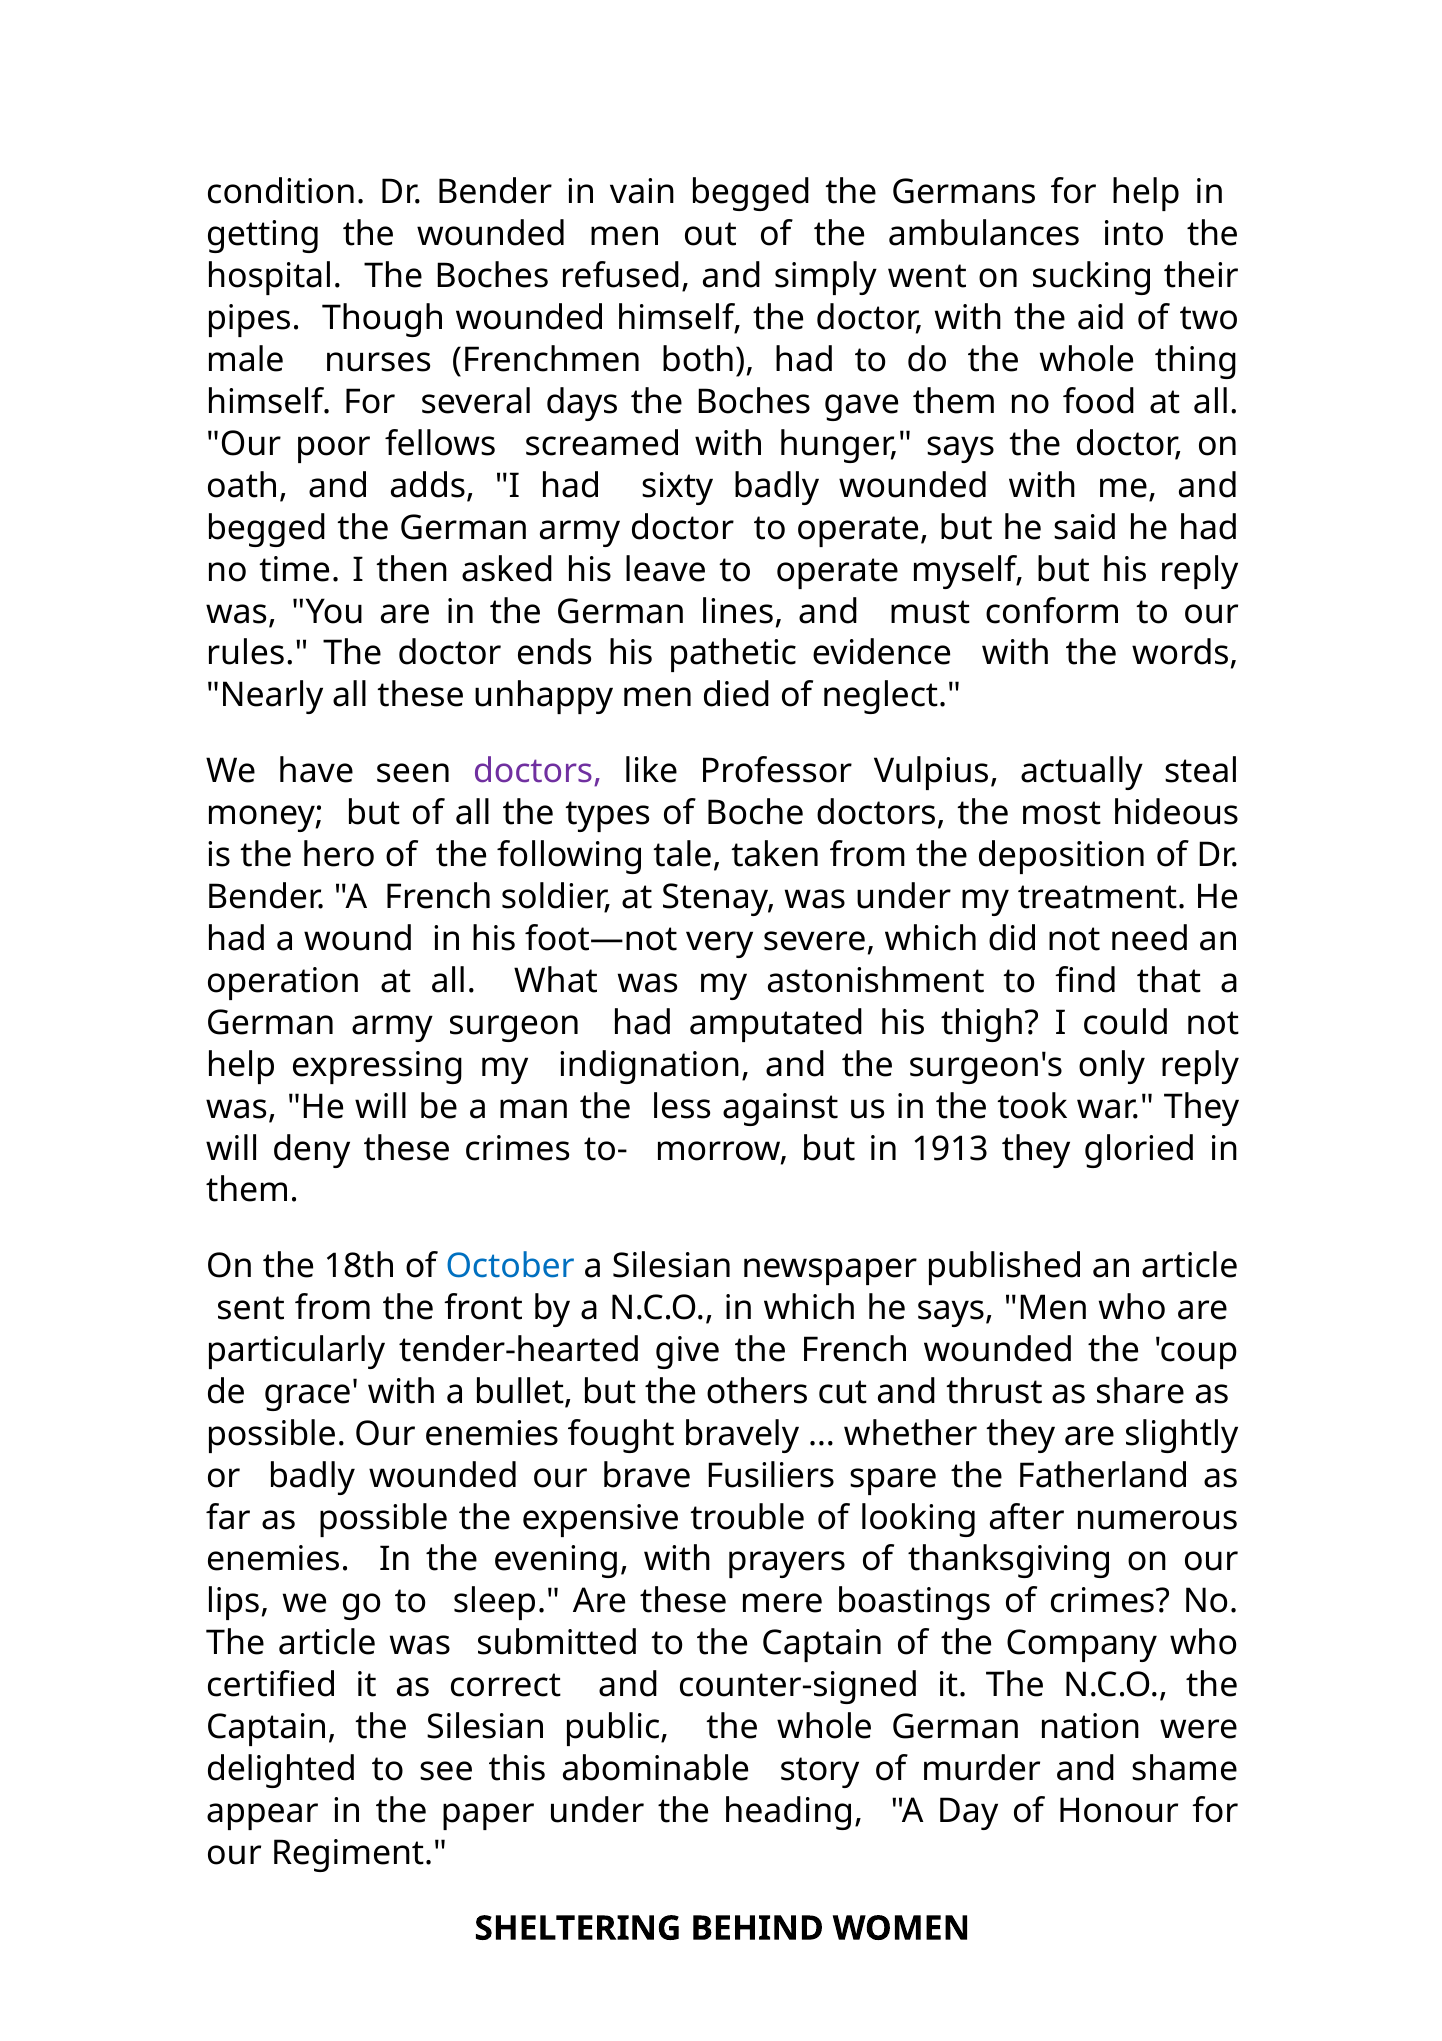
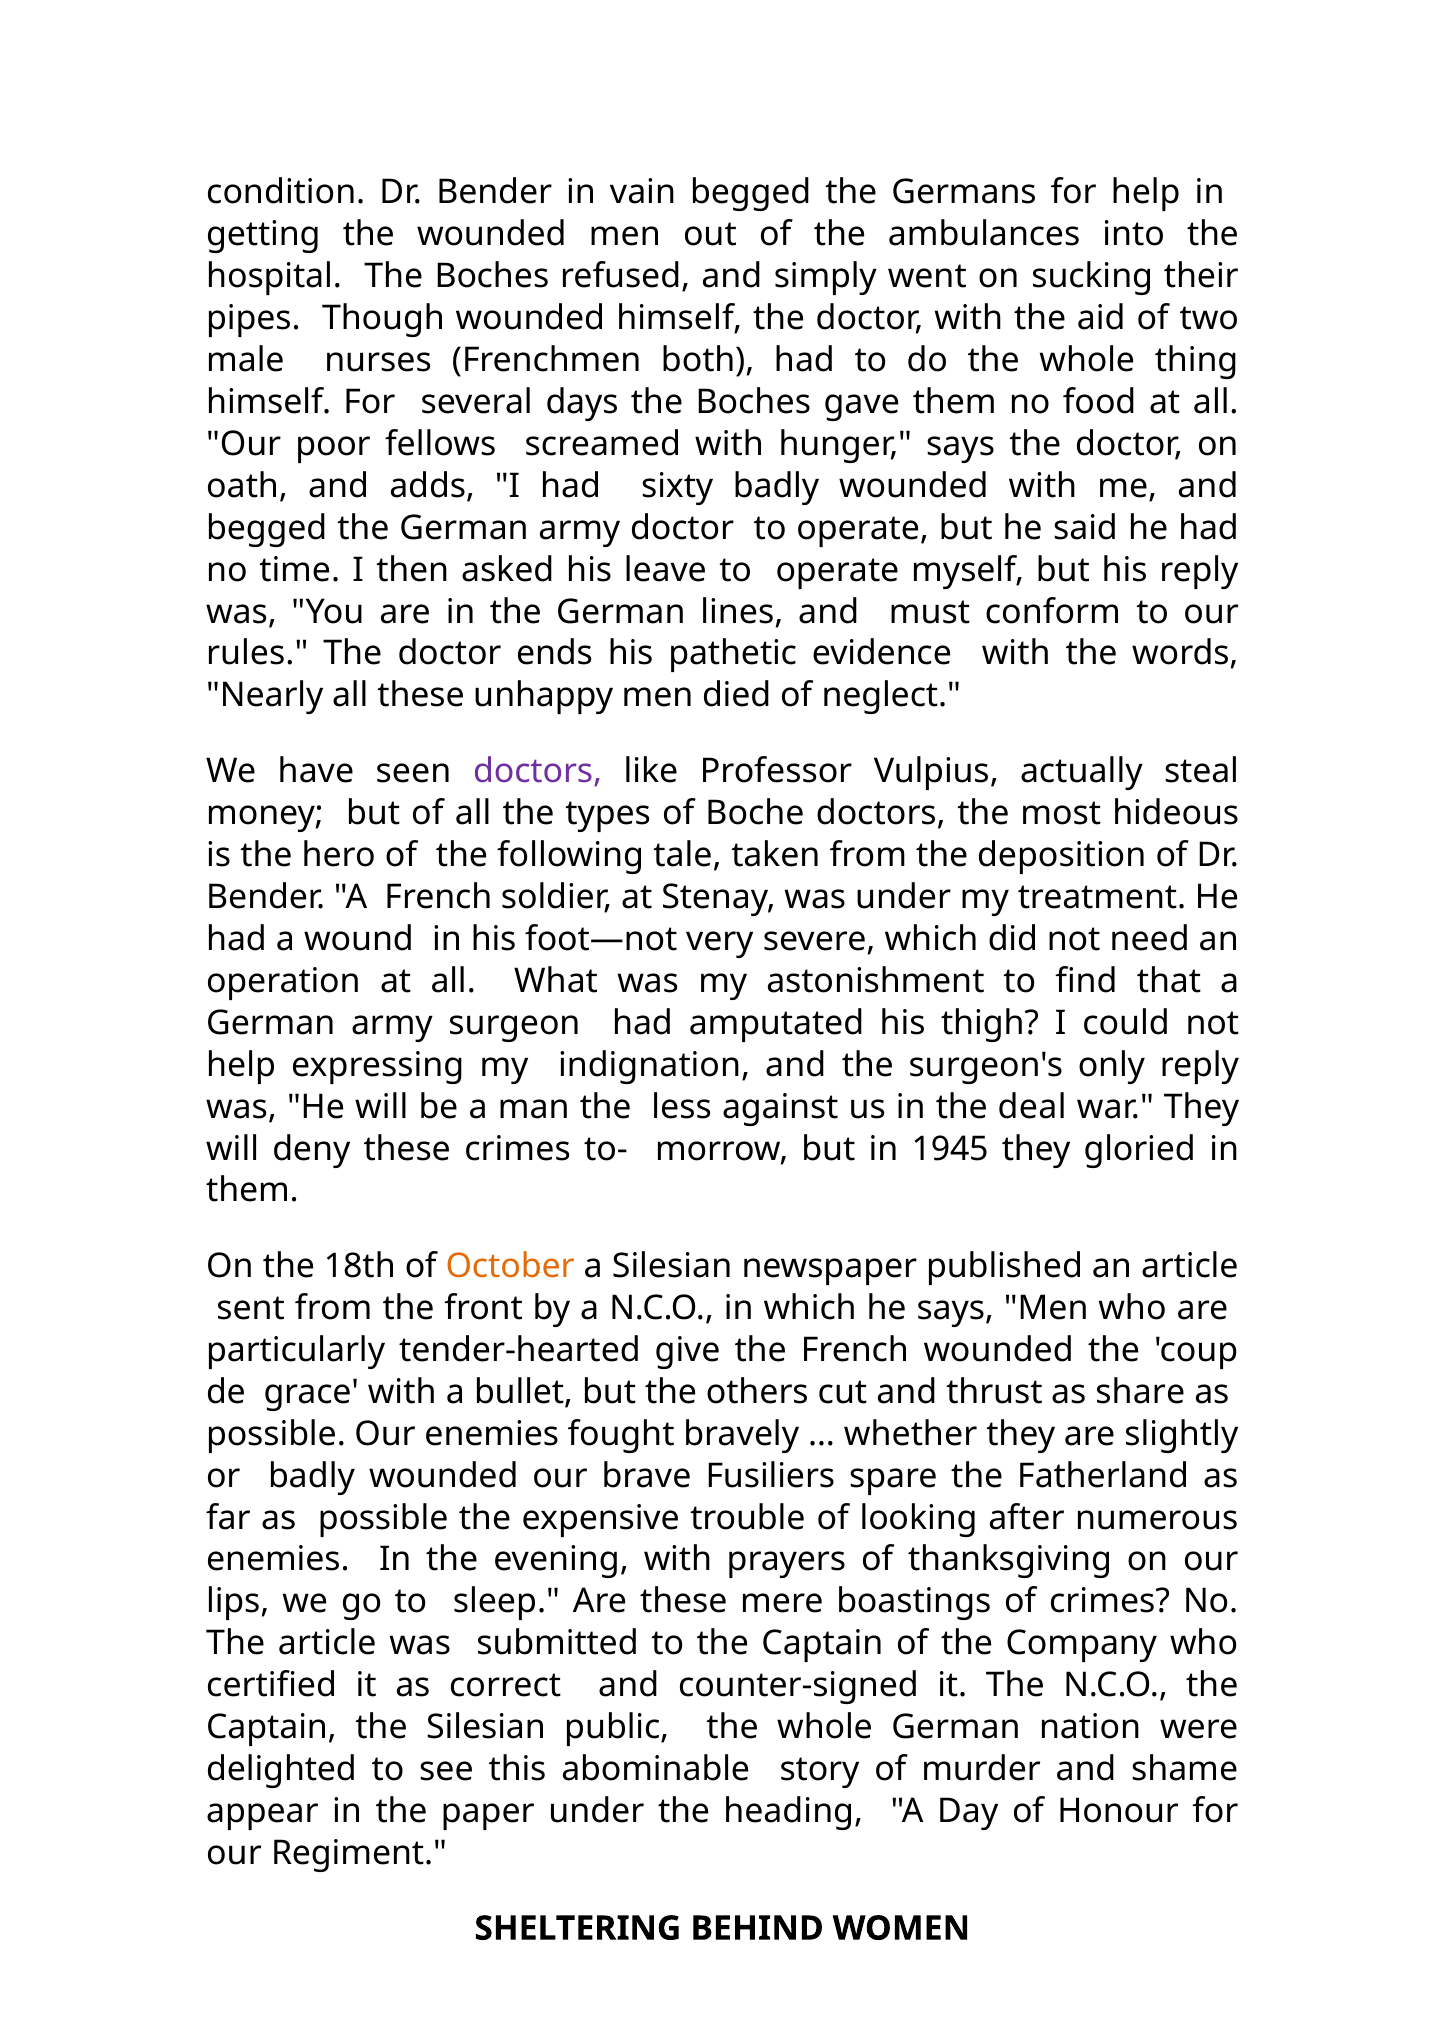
took: took -> deal
1913: 1913 -> 1945
October colour: blue -> orange
